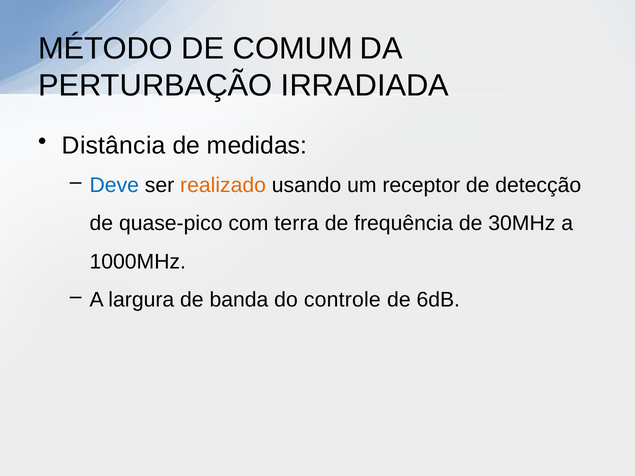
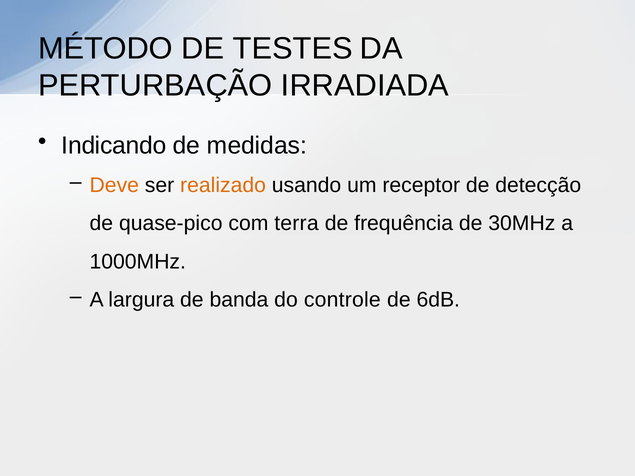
COMUM: COMUM -> TESTES
Distância: Distância -> Indicando
Deve colour: blue -> orange
